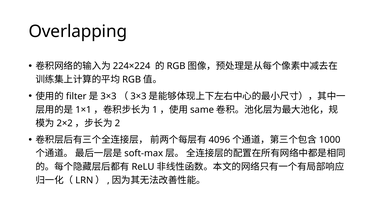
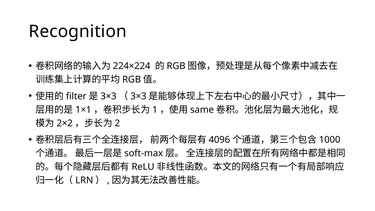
Overlapping: Overlapping -> Recognition
